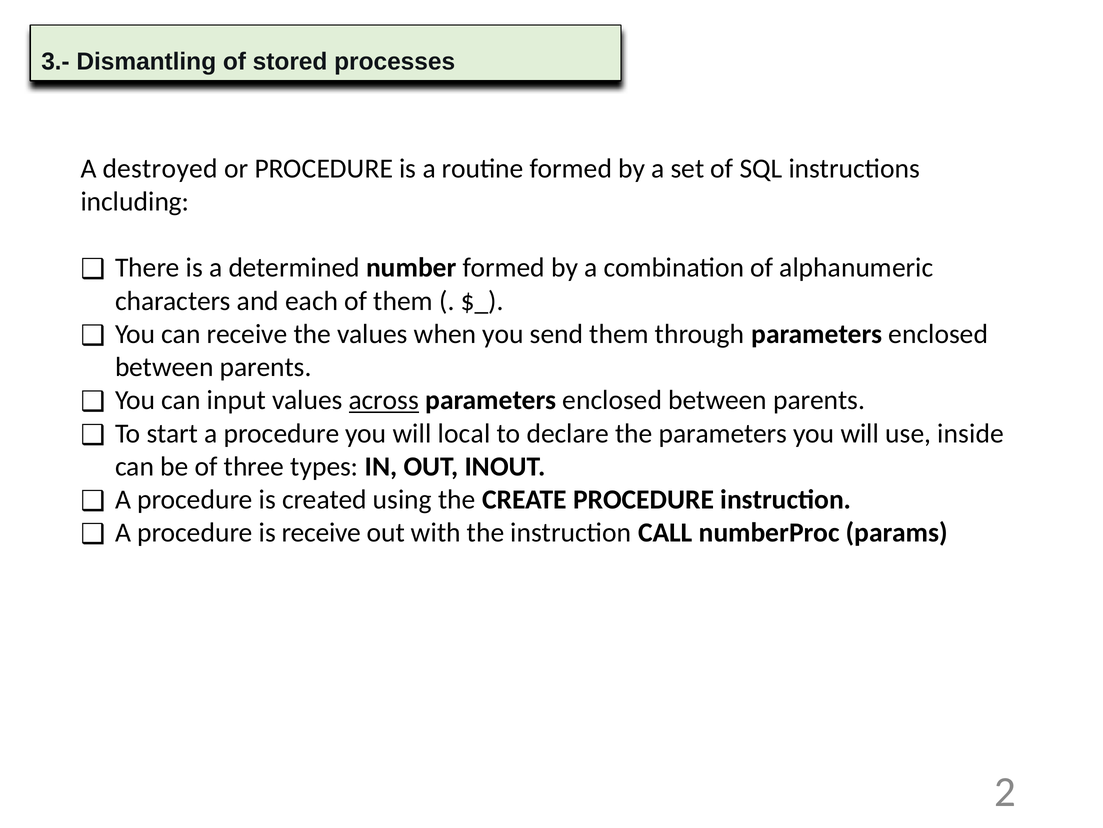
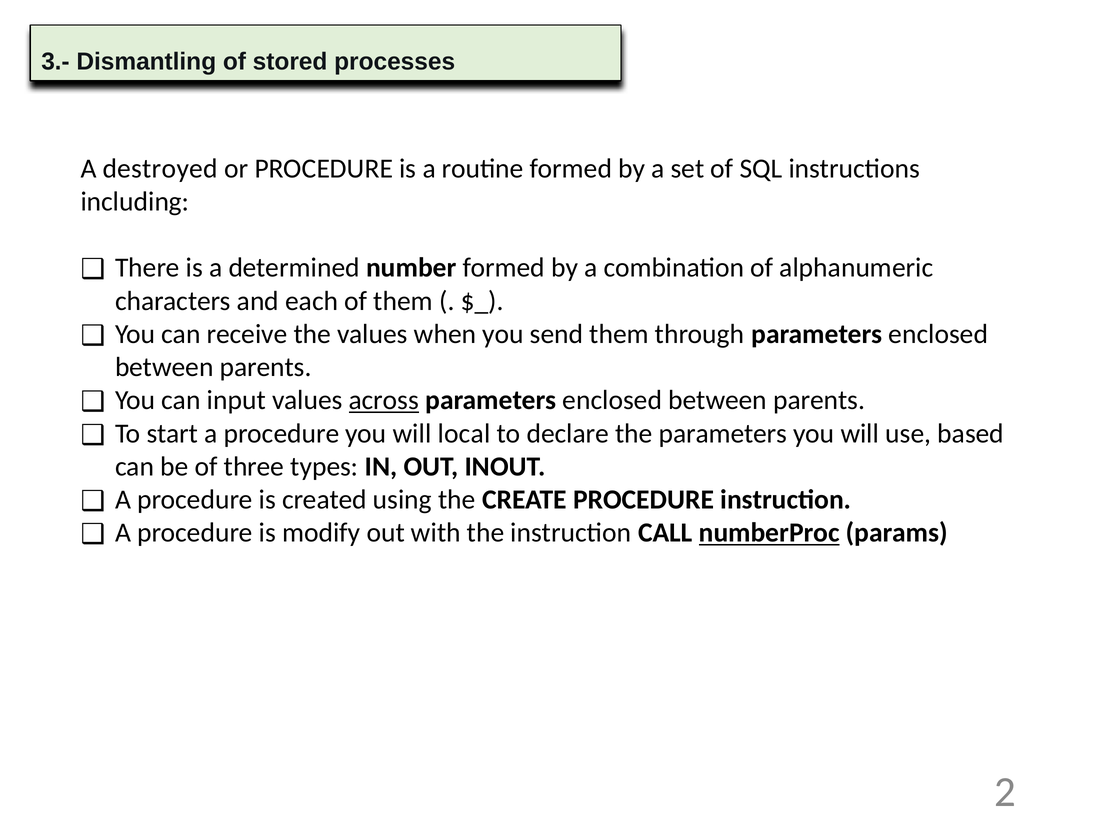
inside: inside -> based
is receive: receive -> modify
numberProc underline: none -> present
